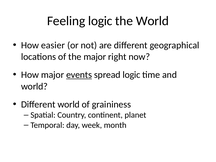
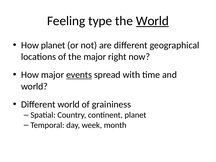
Feeling logic: logic -> type
World at (152, 21) underline: none -> present
How easier: easier -> planet
spread logic: logic -> with
